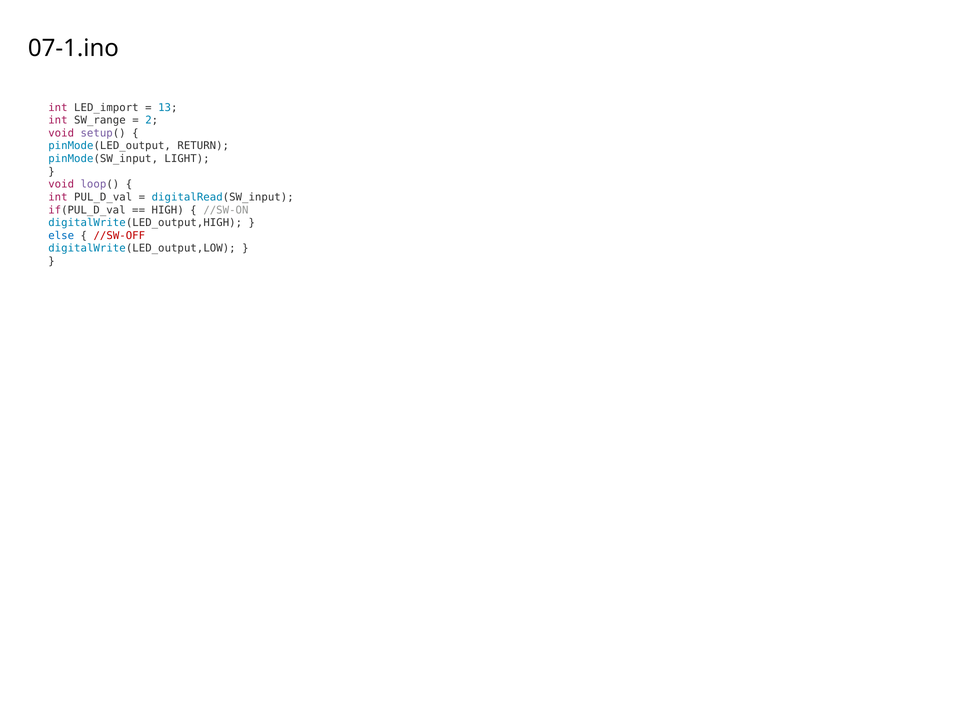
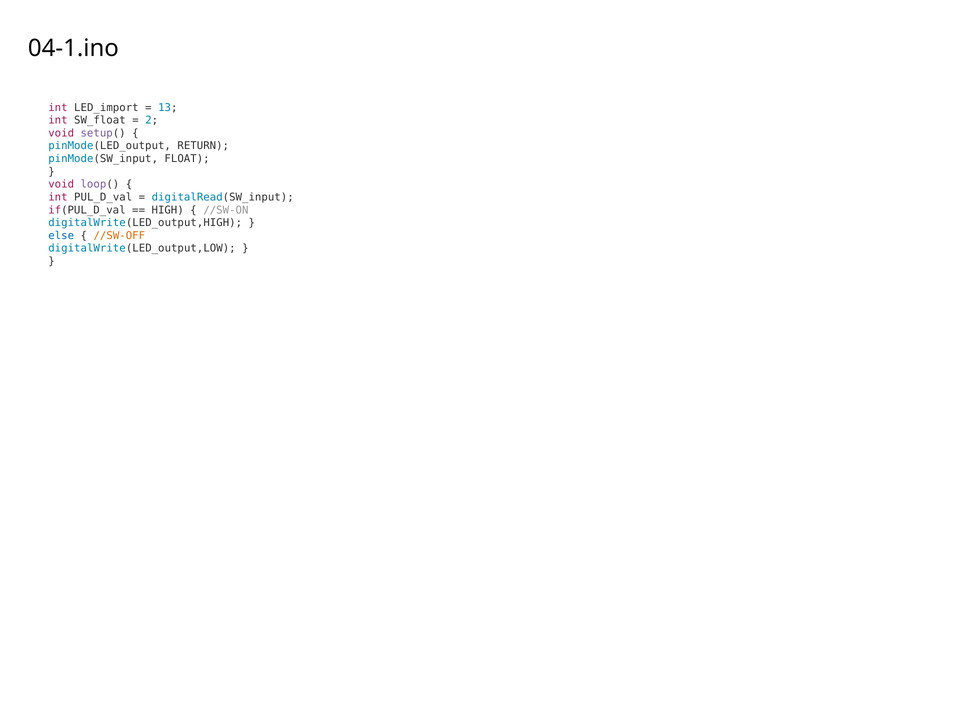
07-1.ino: 07-1.ino -> 04-1.ino
SW_range: SW_range -> SW_float
LIGHT: LIGHT -> FLOAT
//SW-OFF colour: red -> orange
